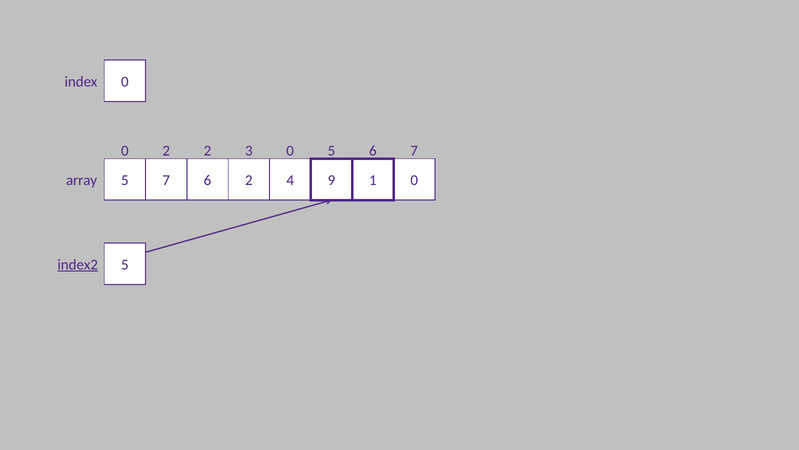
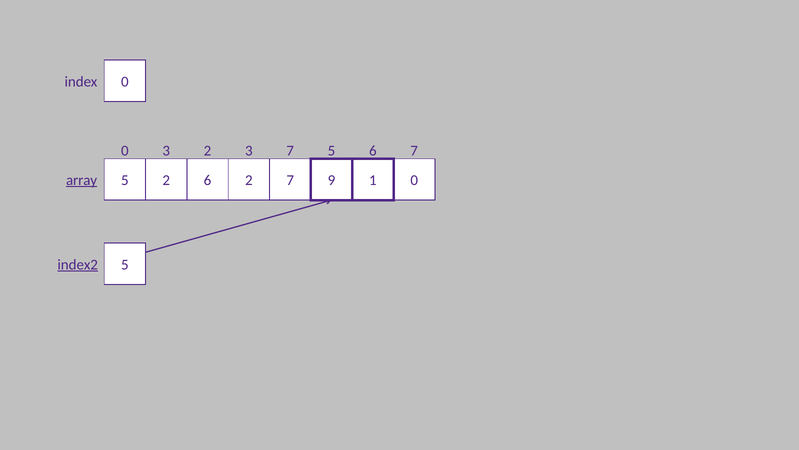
0 2: 2 -> 3
3 0: 0 -> 7
array underline: none -> present
5 7: 7 -> 2
2 4: 4 -> 7
